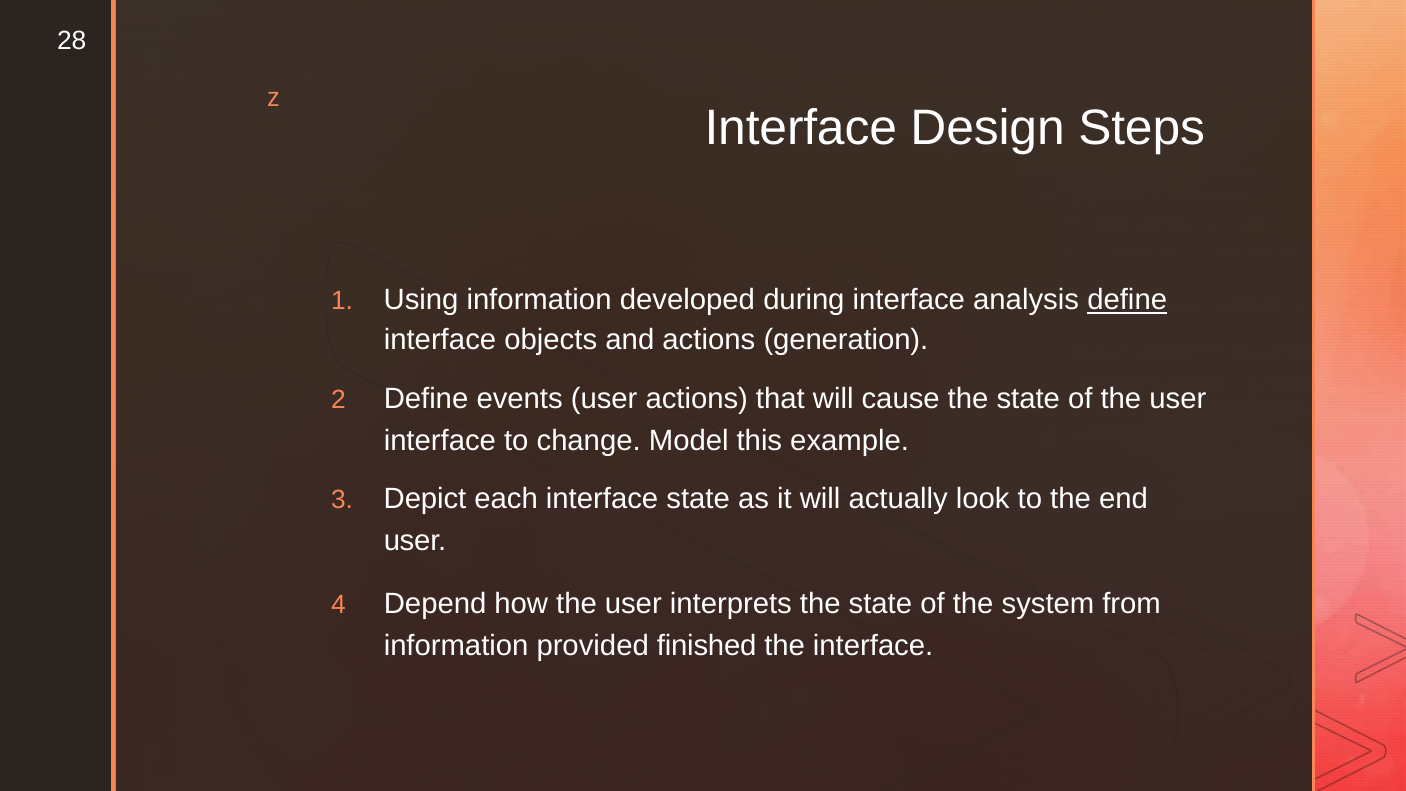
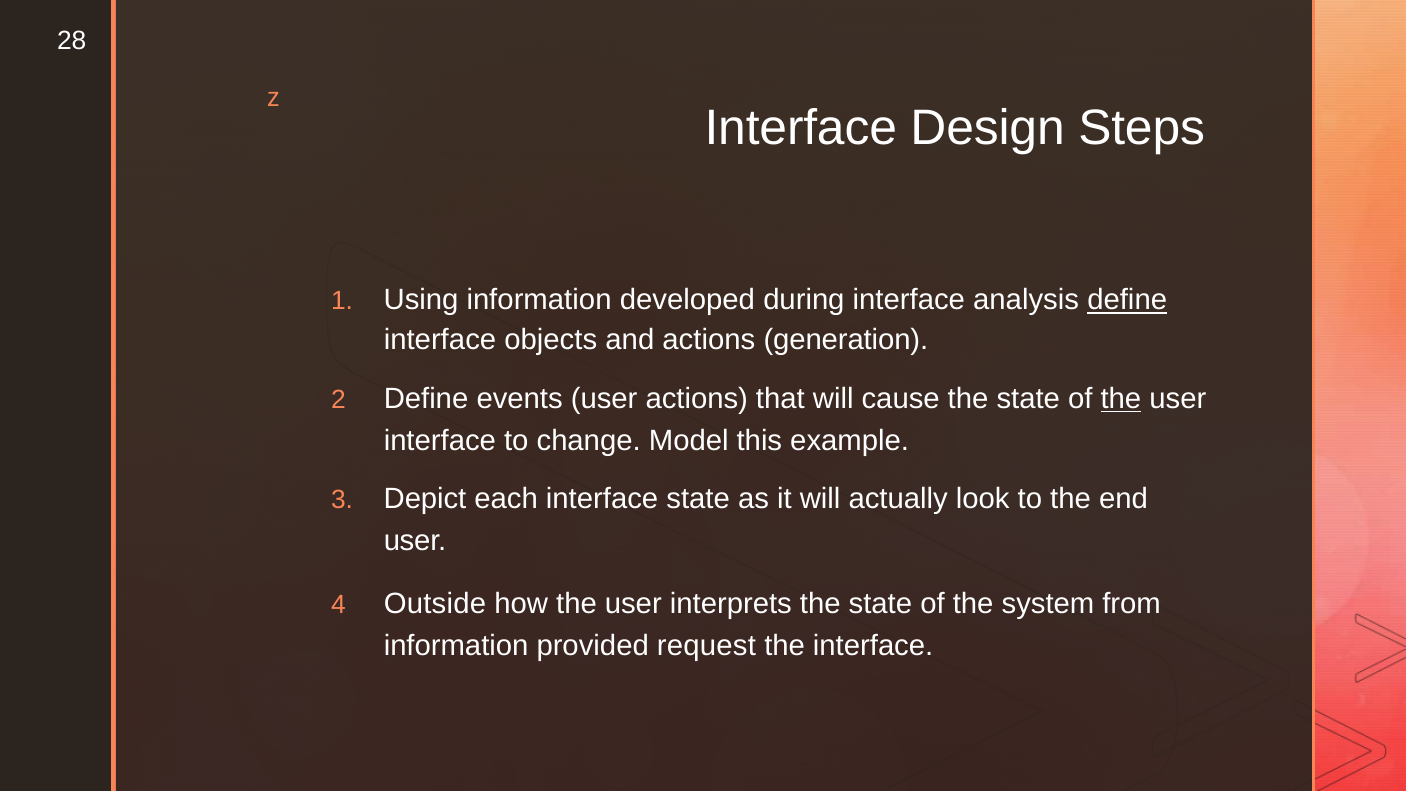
the at (1121, 399) underline: none -> present
Depend: Depend -> Outside
finished: finished -> request
